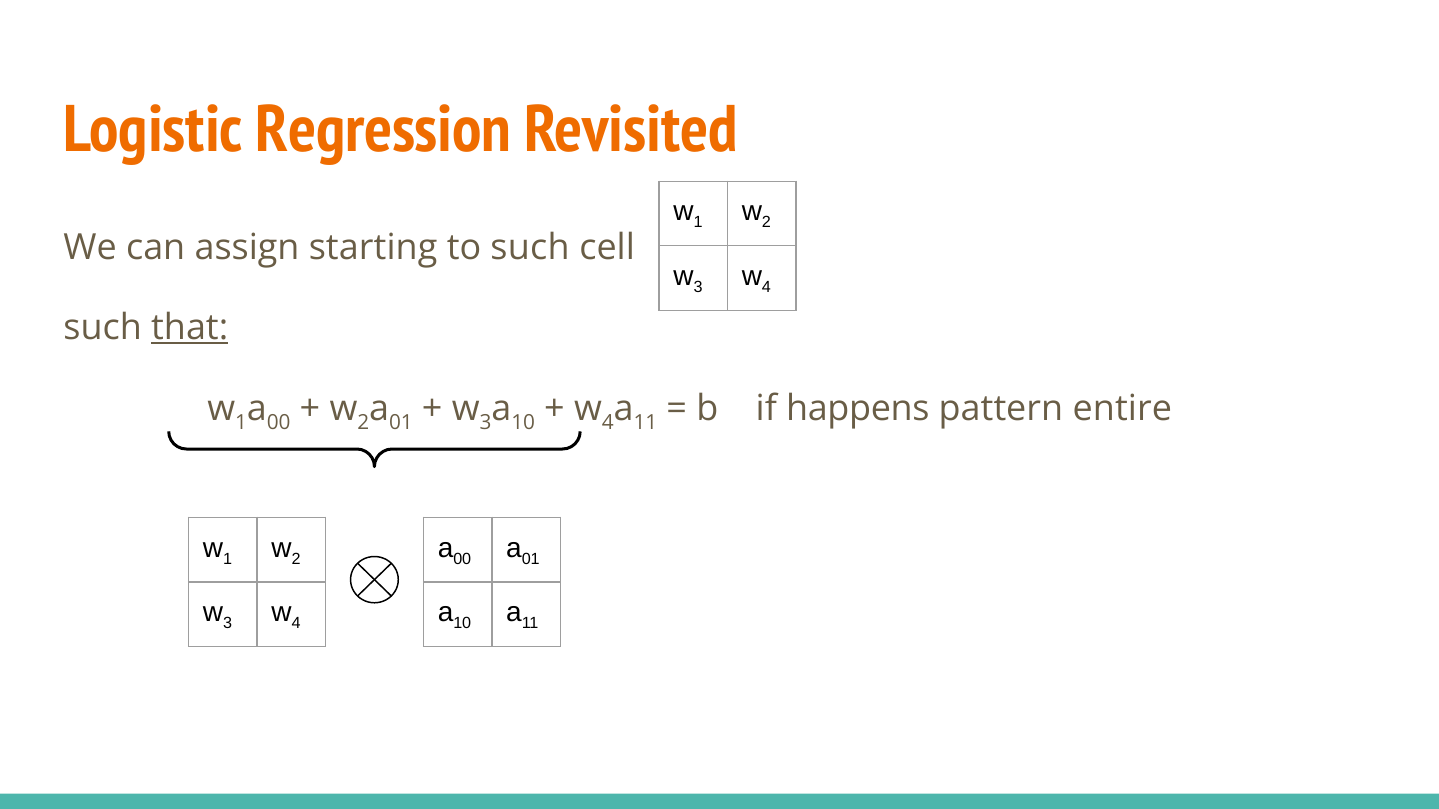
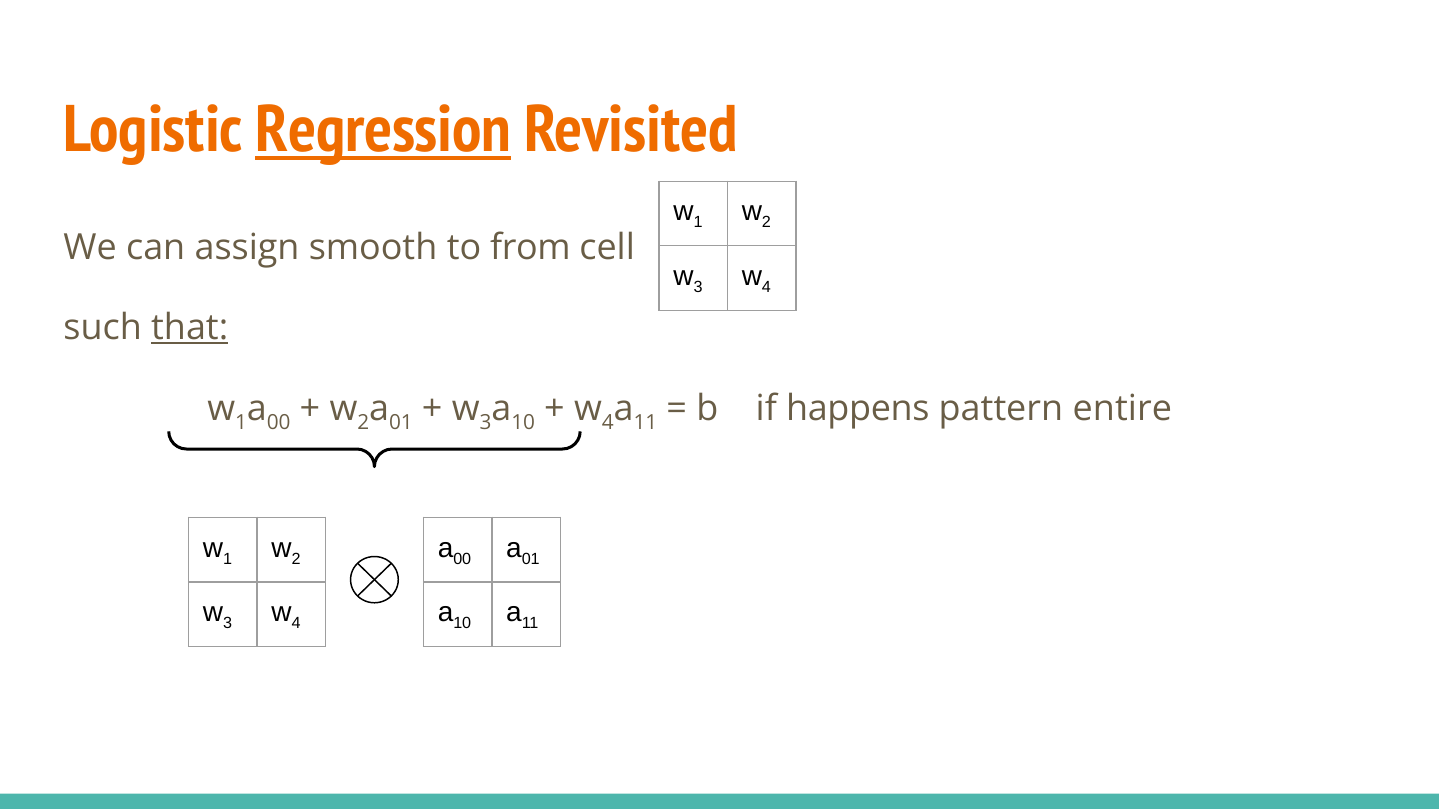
Regression underline: none -> present
starting: starting -> smooth
to such: such -> from
